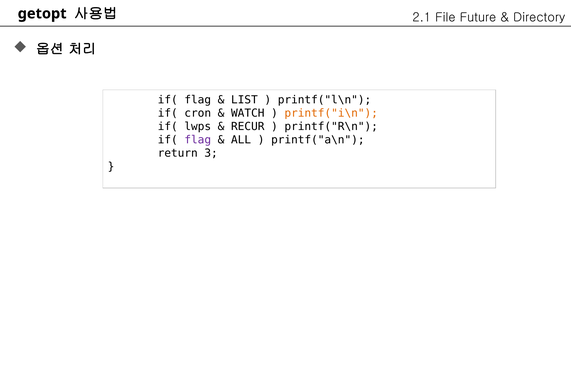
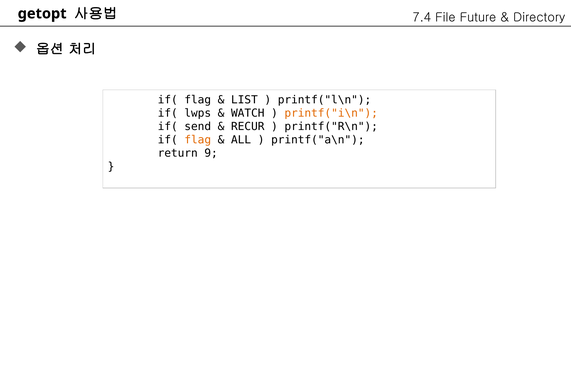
2.1: 2.1 -> 7.4
cron: cron -> lwps
lwps: lwps -> send
flag at (198, 140) colour: purple -> orange
3: 3 -> 9
